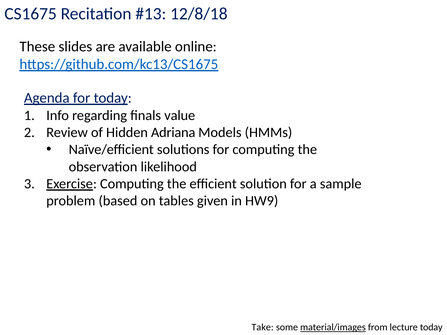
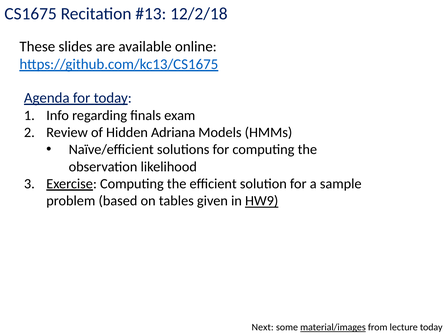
12/8/18: 12/8/18 -> 12/2/18
value: value -> exam
HW9 underline: none -> present
Take: Take -> Next
